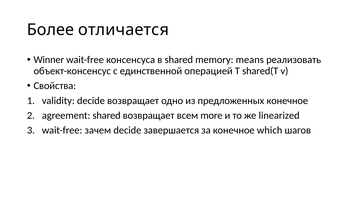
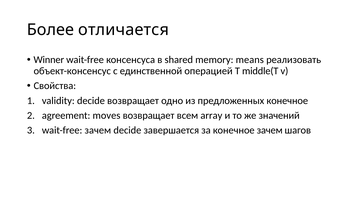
shared(T: shared(T -> middle(T
agreement shared: shared -> moves
more: more -> array
linearized: linearized -> значений
конечное which: which -> зачем
